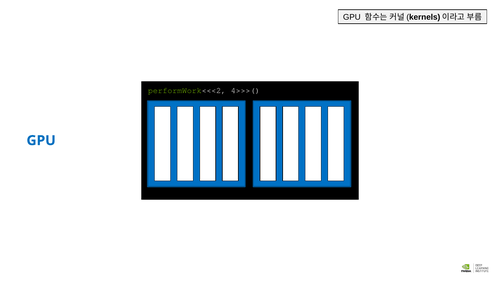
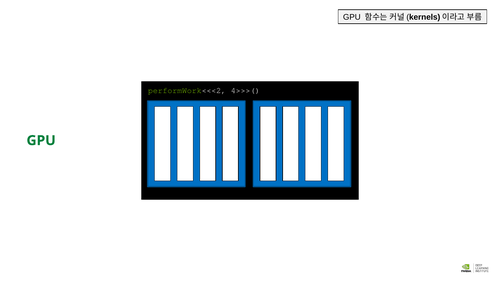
GPU at (41, 141) colour: blue -> green
